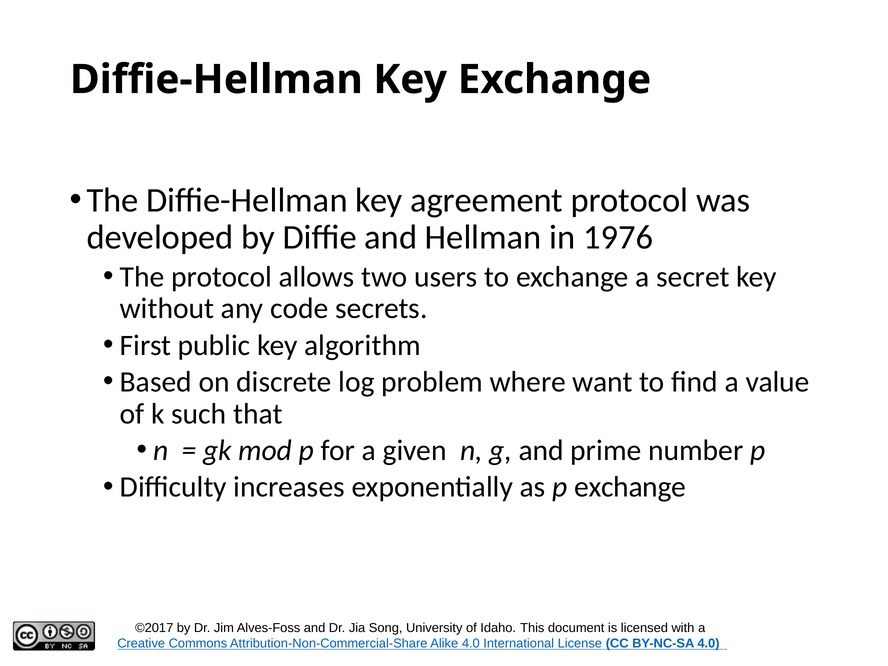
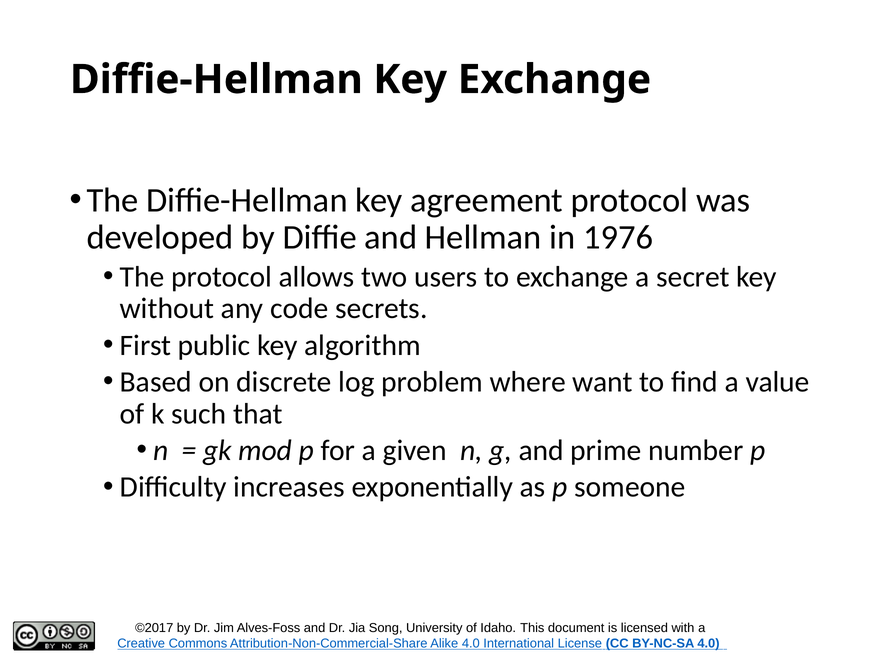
p exchange: exchange -> someone
